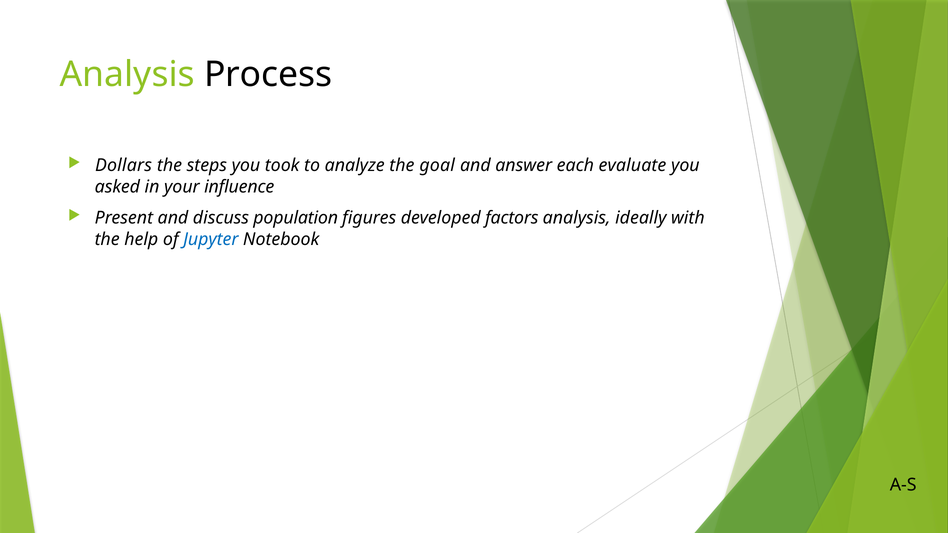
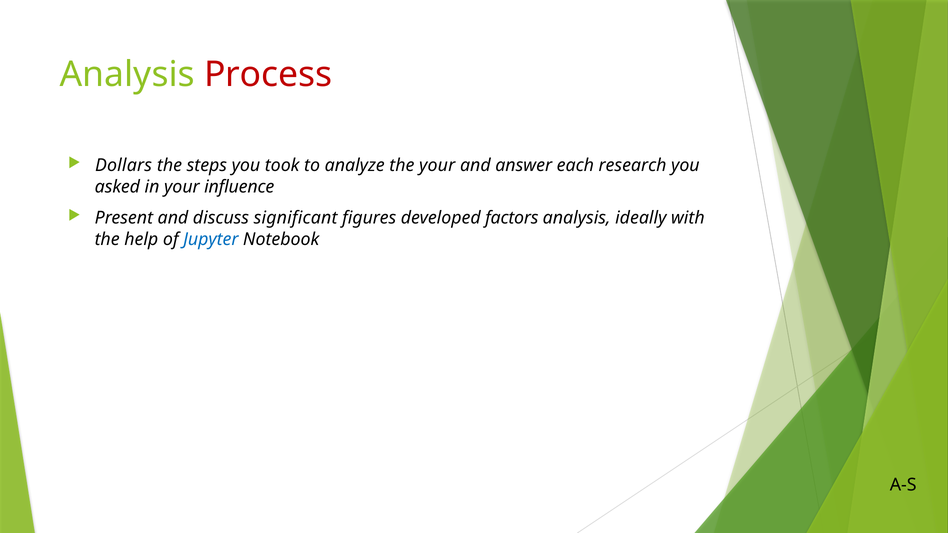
Process colour: black -> red
the goal: goal -> your
evaluate: evaluate -> research
population: population -> significant
